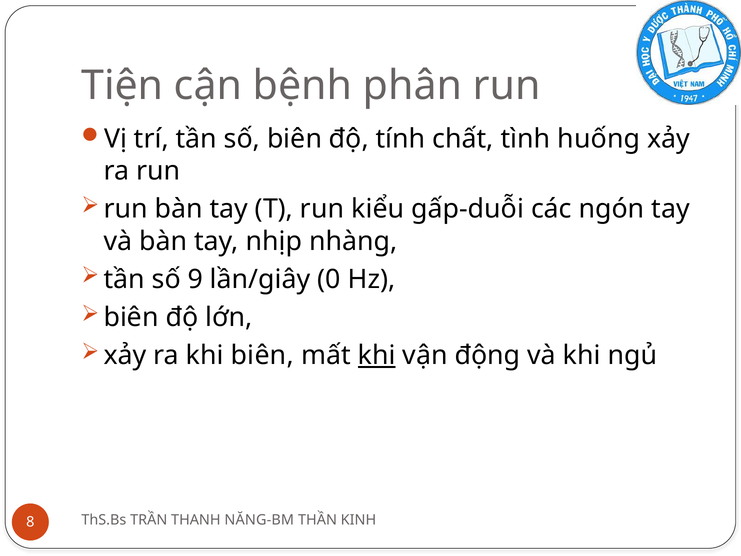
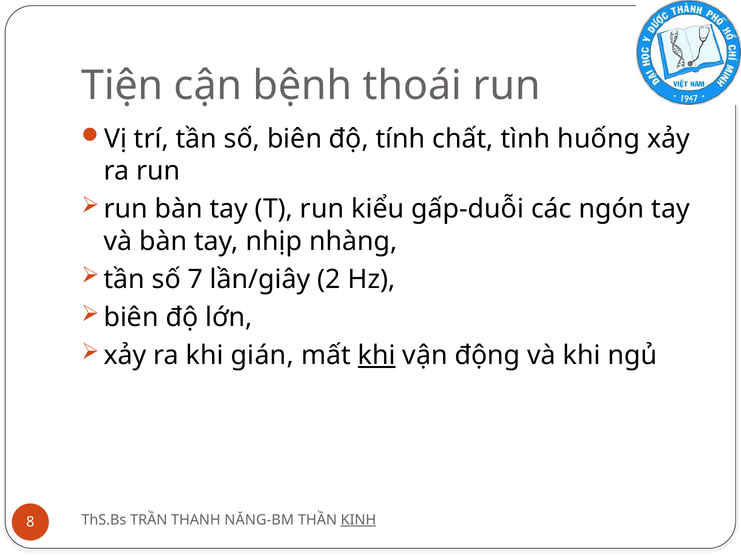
phân: phân -> thoái
9: 9 -> 7
0: 0 -> 2
khi biên: biên -> gián
KINH underline: none -> present
